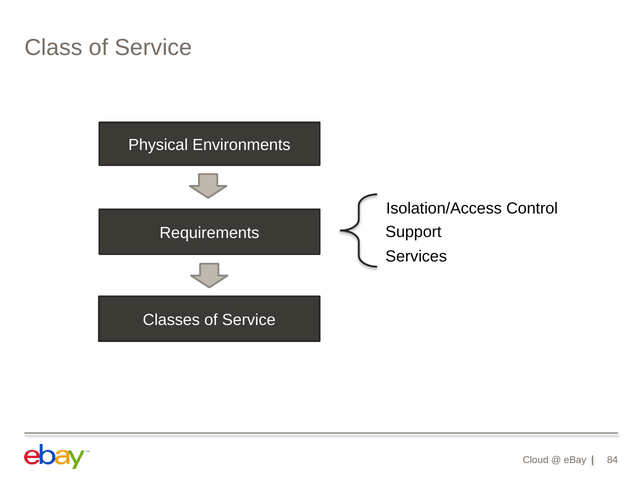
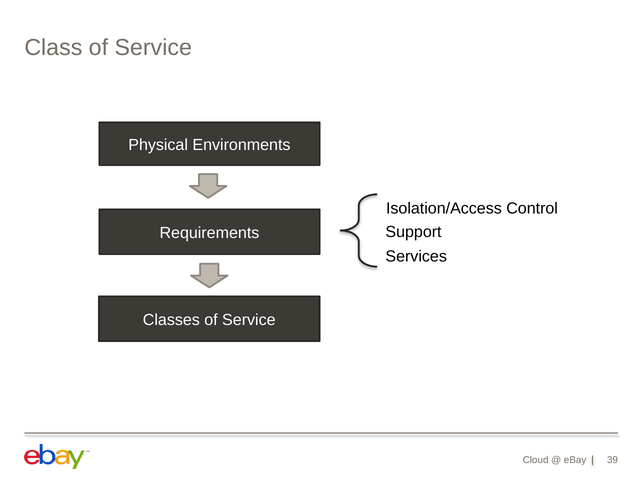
84: 84 -> 39
